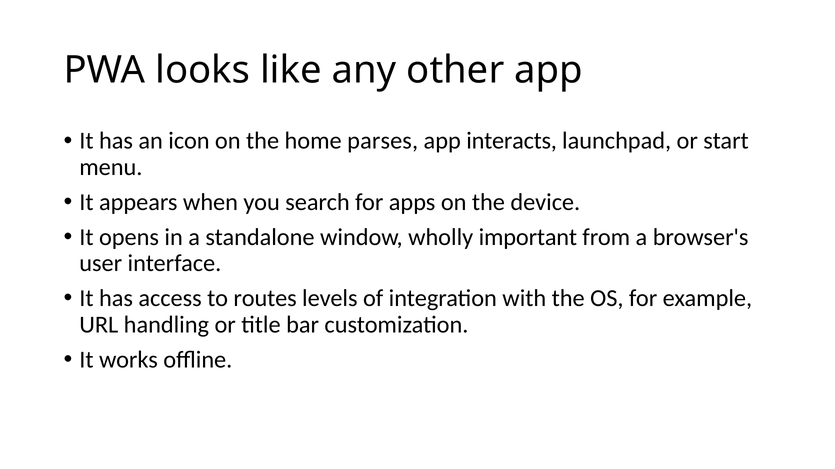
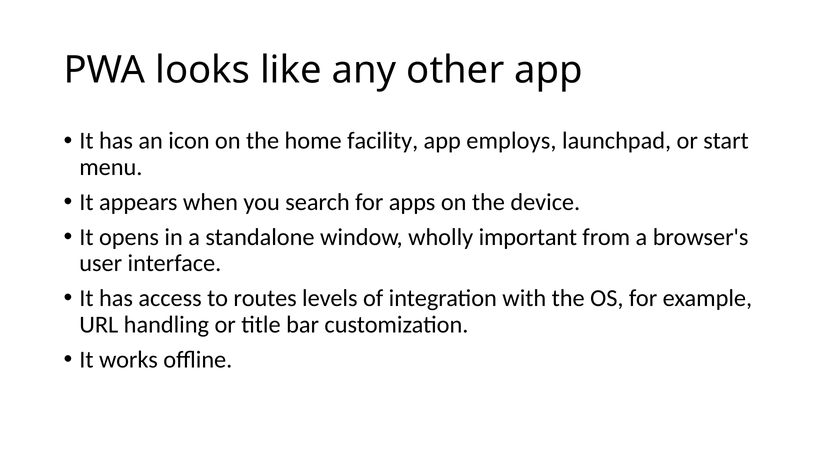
parses: parses -> facility
interacts: interacts -> employs
